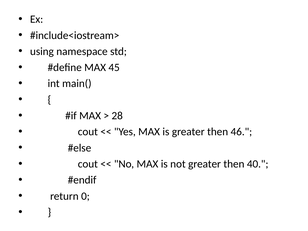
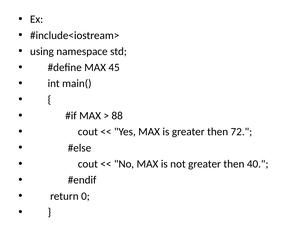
28: 28 -> 88
46: 46 -> 72
